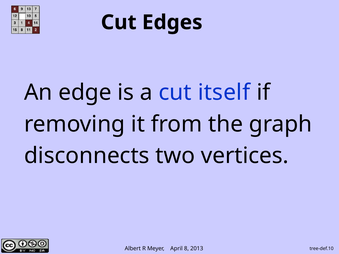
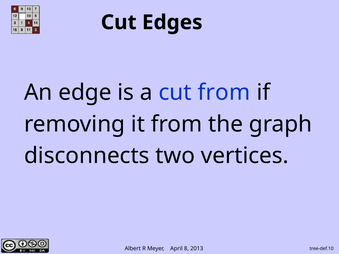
cut itself: itself -> from
